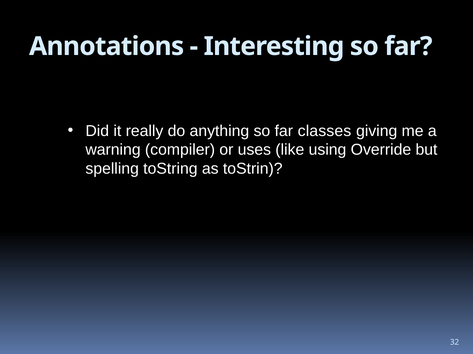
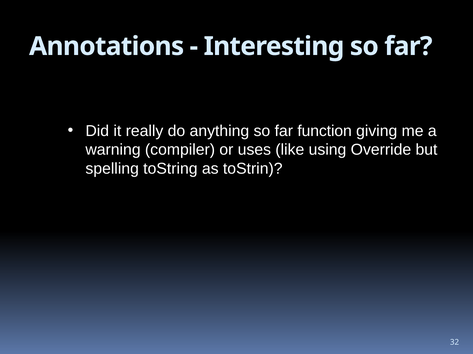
classes: classes -> function
